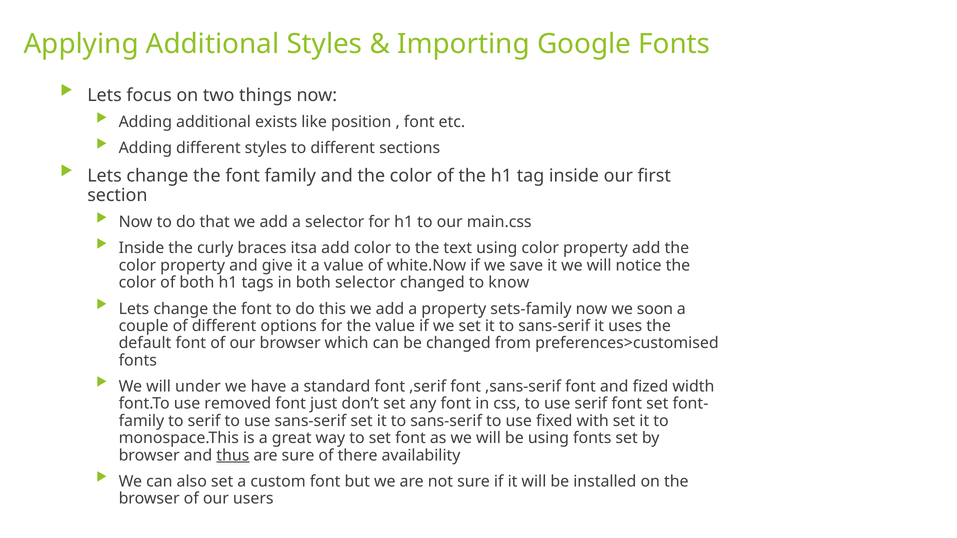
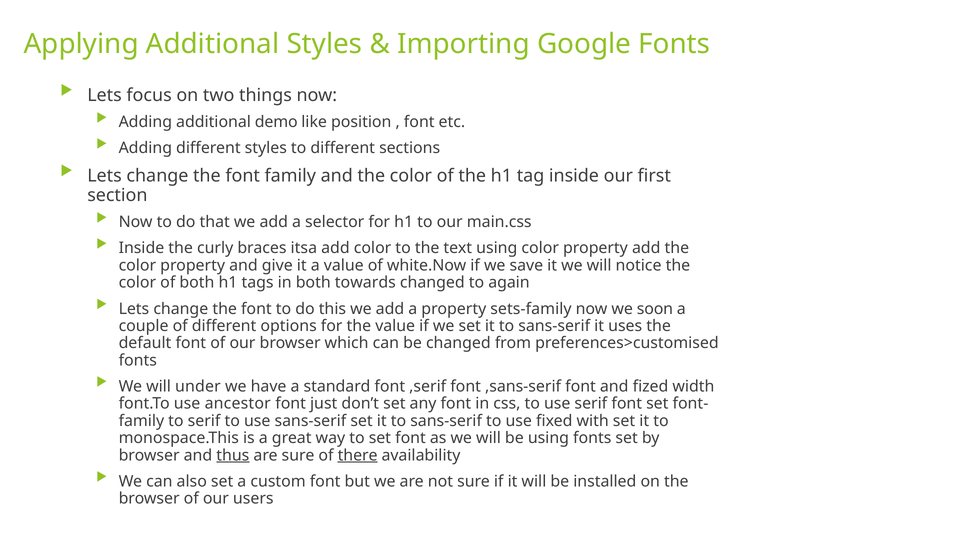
exists: exists -> demo
both selector: selector -> towards
know: know -> again
removed: removed -> ancestor
there underline: none -> present
